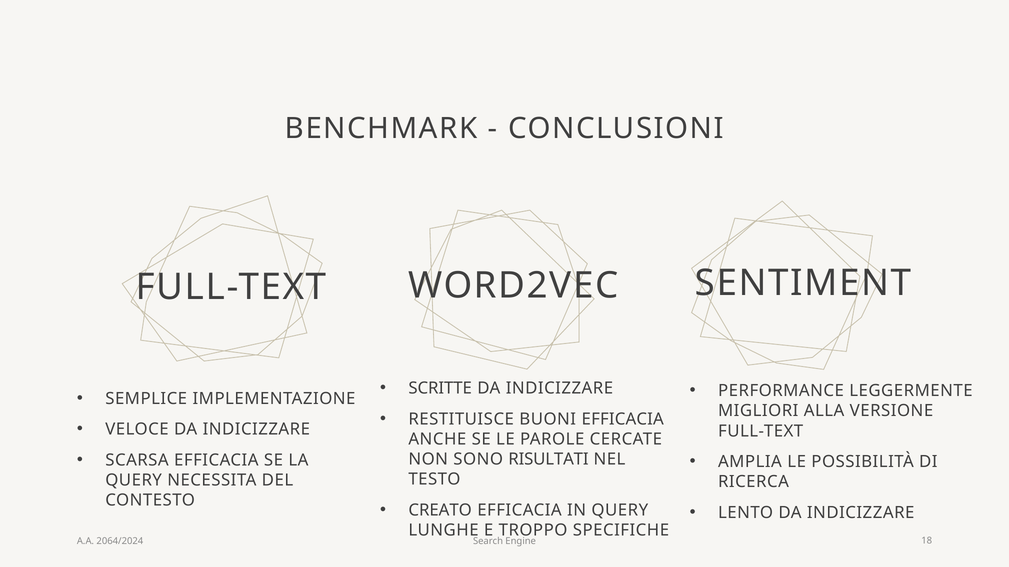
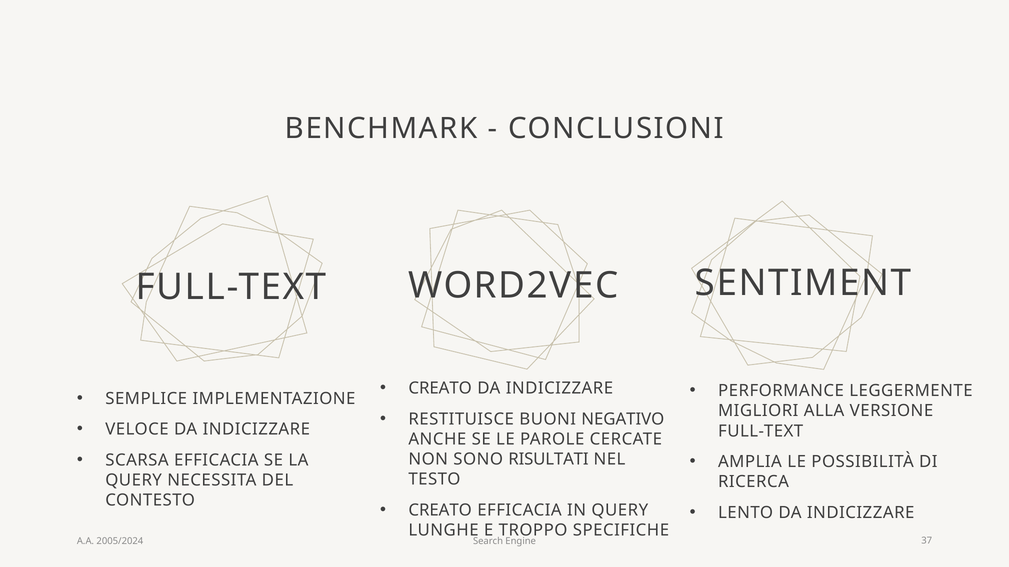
SCRITTE at (440, 389): SCRITTE -> CREATO
BUONI EFFICACIA: EFFICACIA -> NEGATIVO
2064/2024: 2064/2024 -> 2005/2024
18: 18 -> 37
